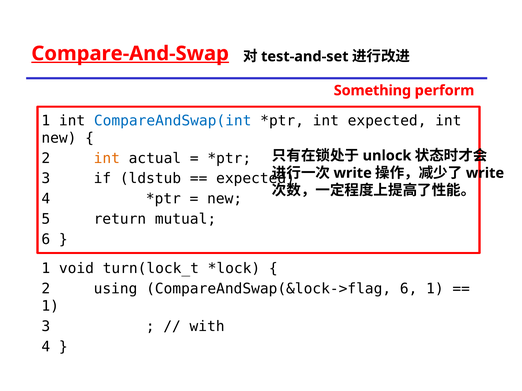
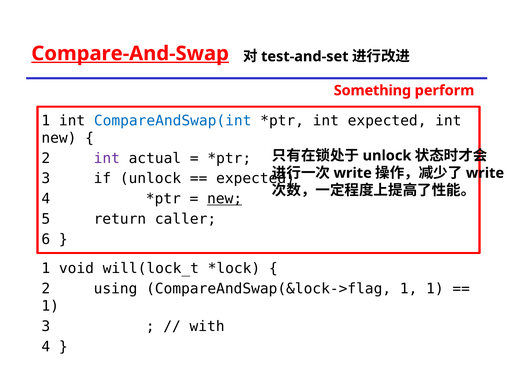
int at (107, 158) colour: orange -> purple
if ldstub: ldstub -> unlock
new at (225, 199) underline: none -> present
mutual: mutual -> caller
turn(lock_t: turn(lock_t -> will(lock_t
CompareAndSwap(&lock->flag 6: 6 -> 1
